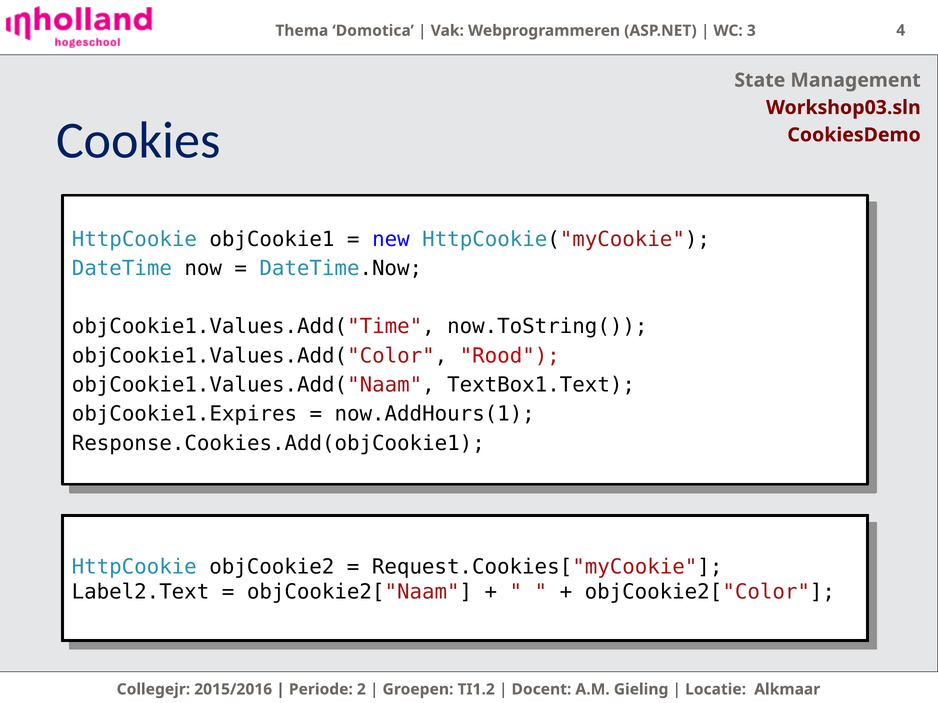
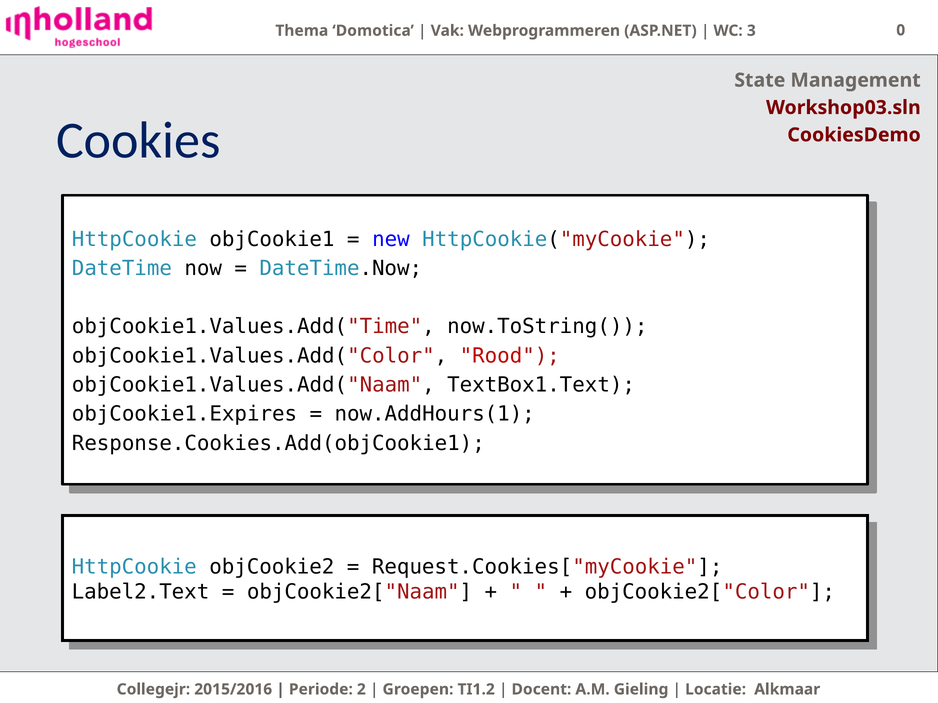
4: 4 -> 0
